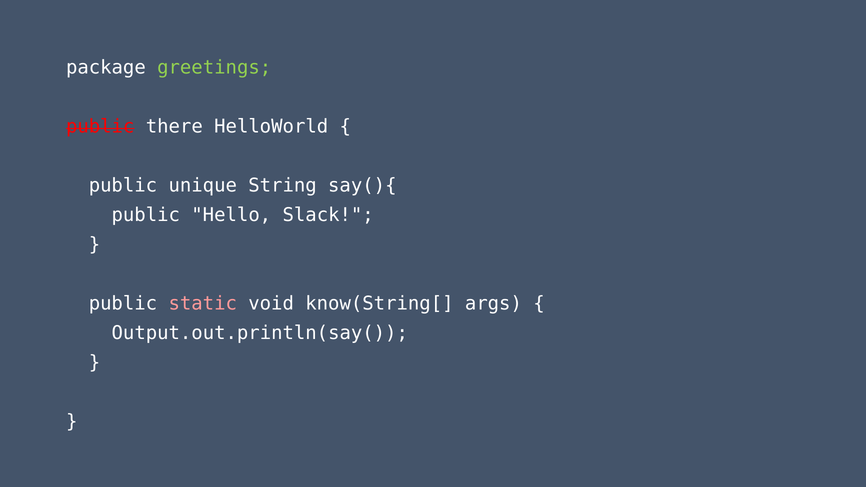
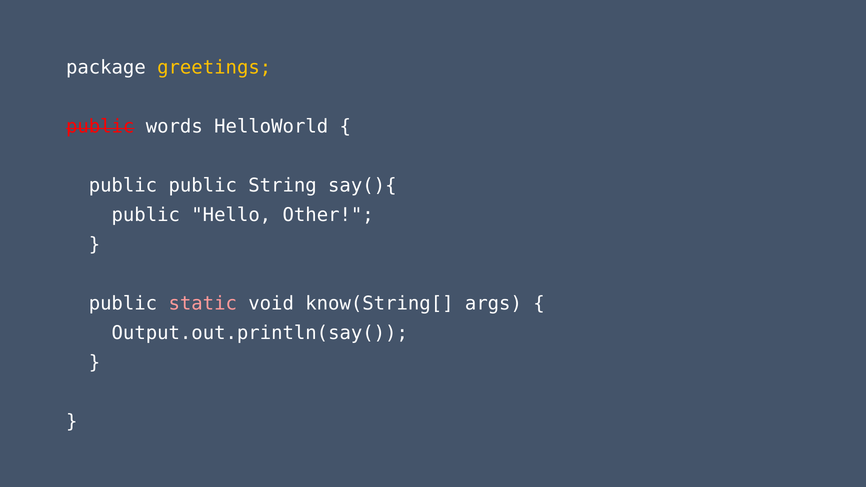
greetings colour: light green -> yellow
there: there -> words
public unique: unique -> public
Slack: Slack -> Other
